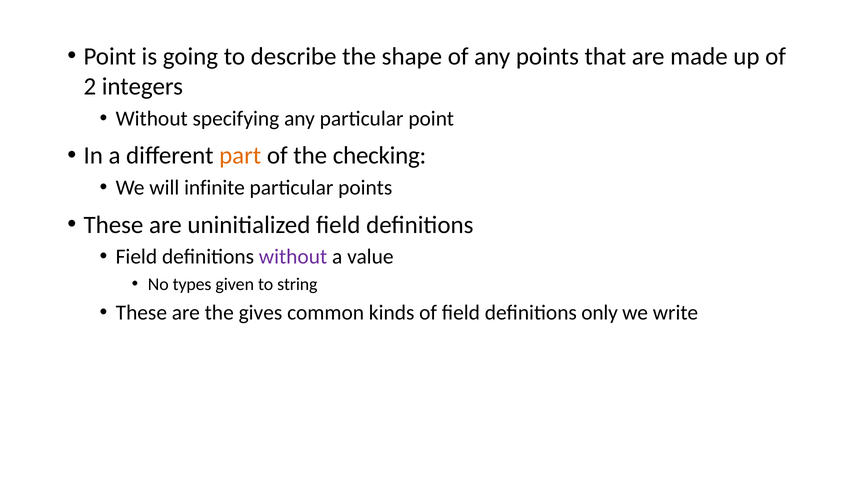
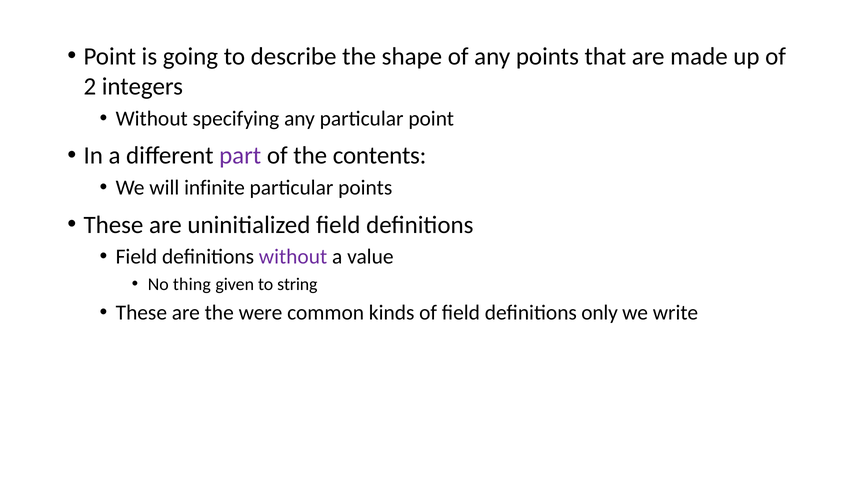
part colour: orange -> purple
checking: checking -> contents
types: types -> thing
gives: gives -> were
